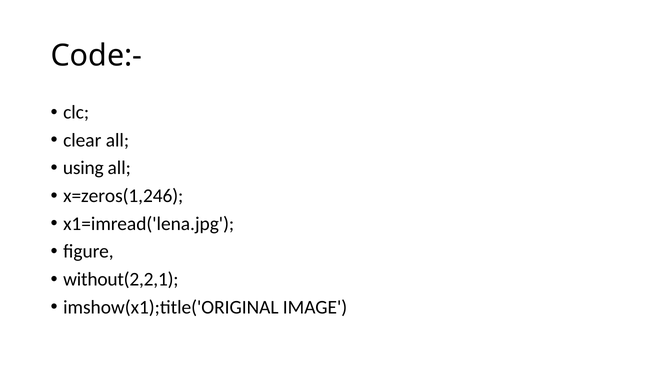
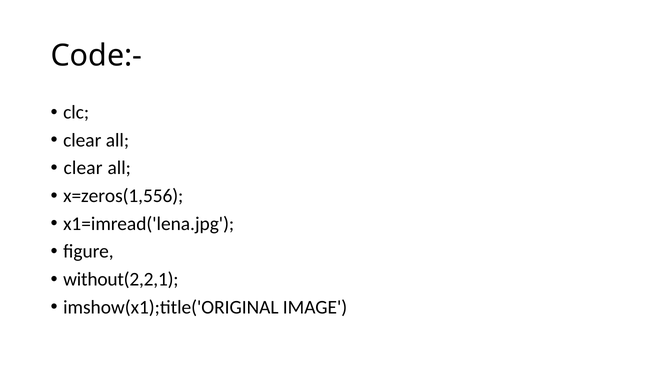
using at (83, 168): using -> clear
x=zeros(1,246: x=zeros(1,246 -> x=zeros(1,556
